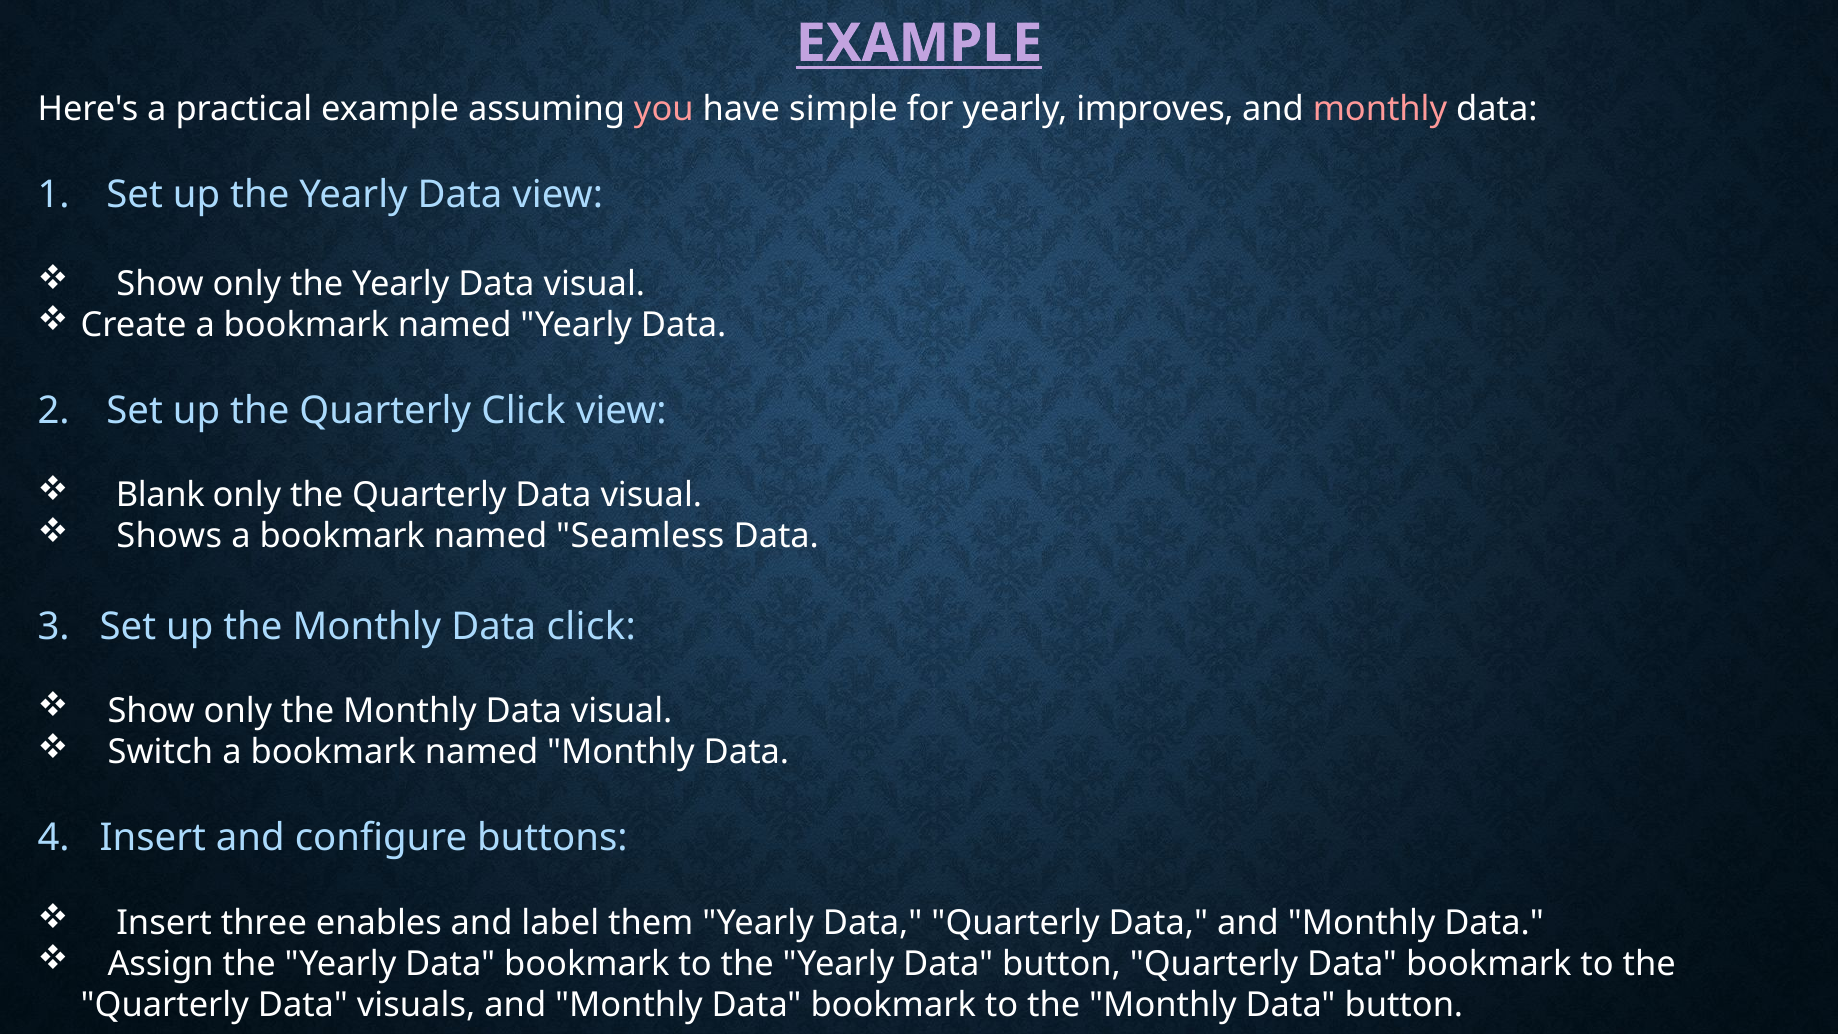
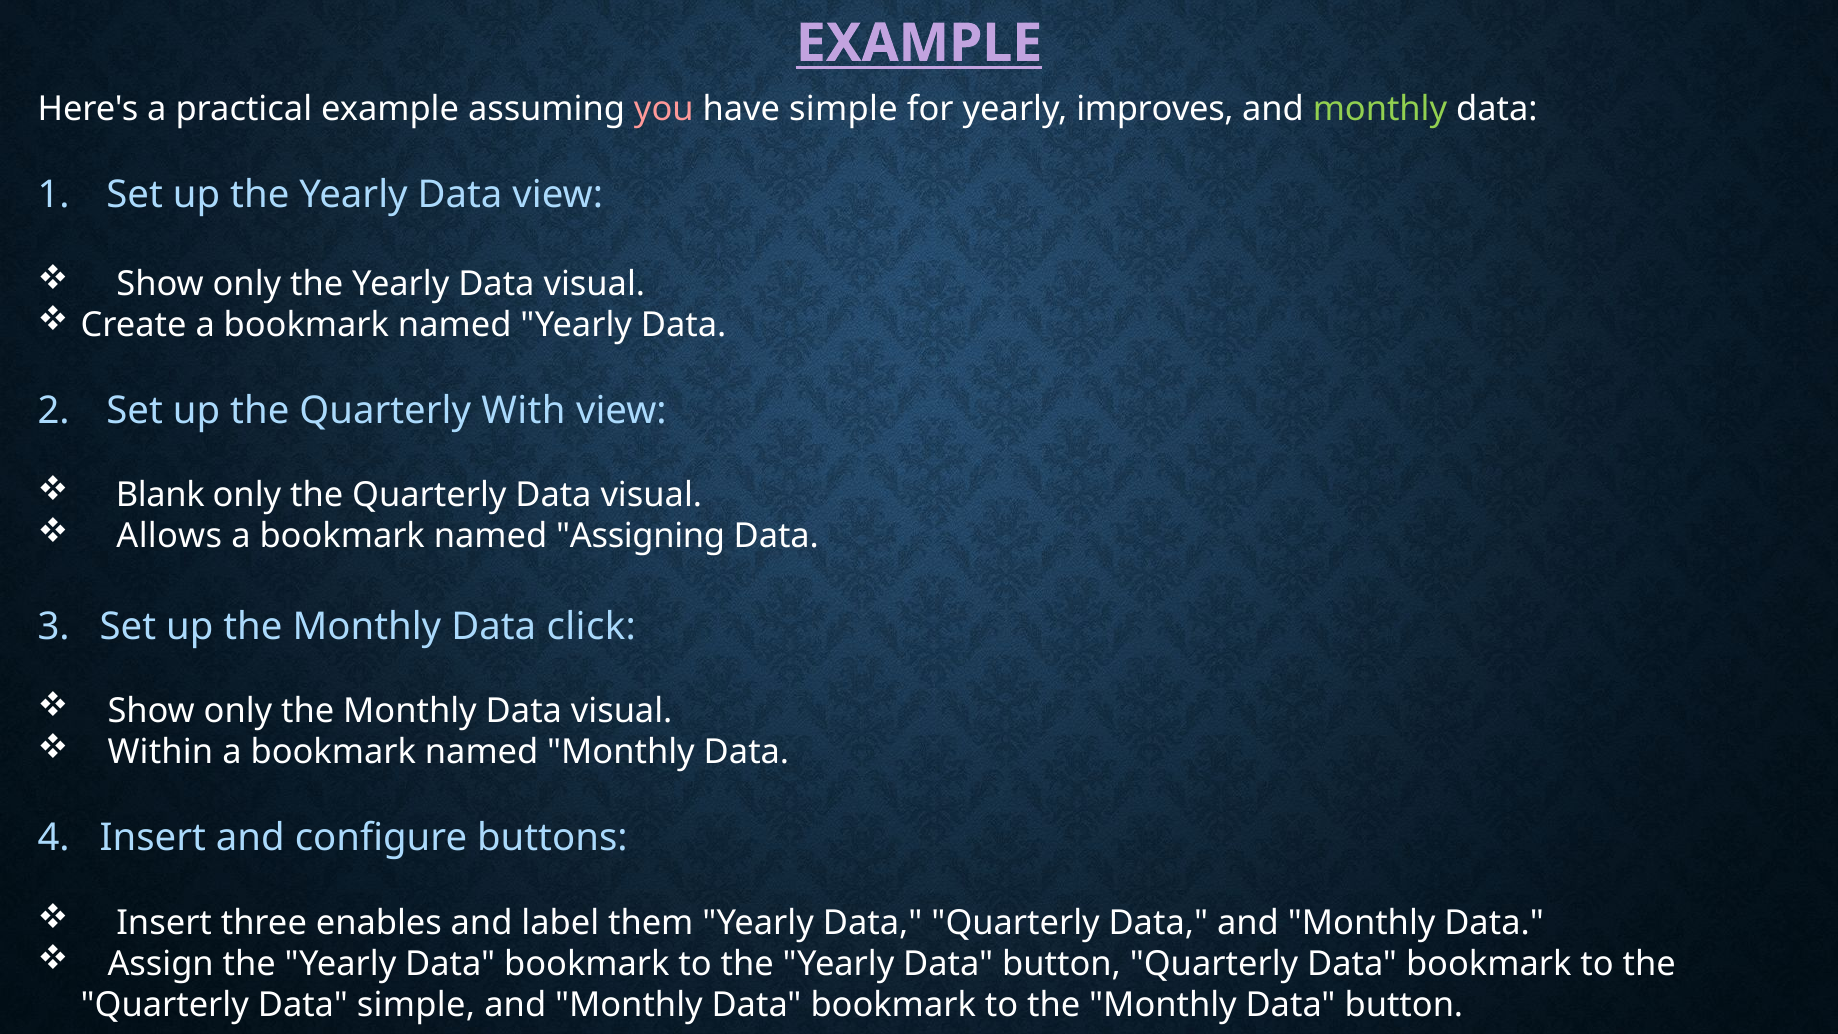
monthly at (1380, 109) colour: pink -> light green
Quarterly Click: Click -> With
Shows: Shows -> Allows
Seamless: Seamless -> Assigning
Switch: Switch -> Within
Data visuals: visuals -> simple
